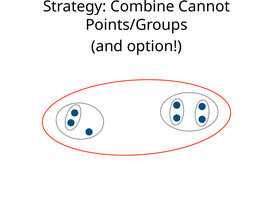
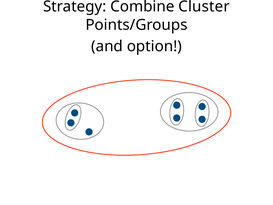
Cannot: Cannot -> Cluster
